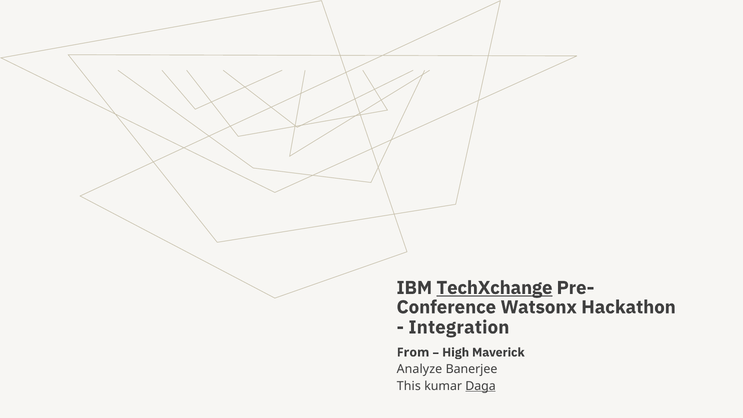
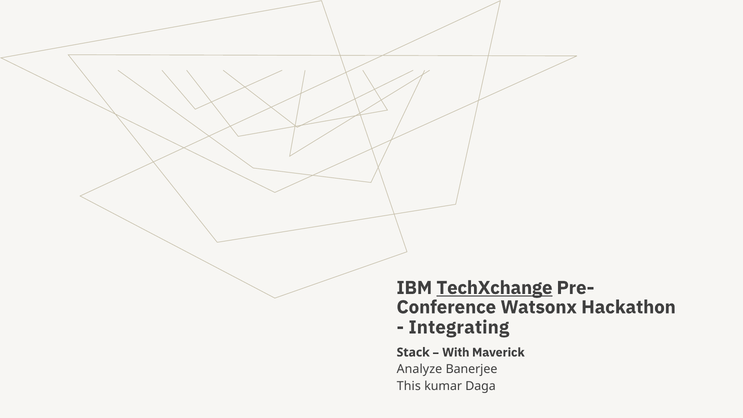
Integration: Integration -> Integrating
From: From -> Stack
High: High -> With
Daga underline: present -> none
